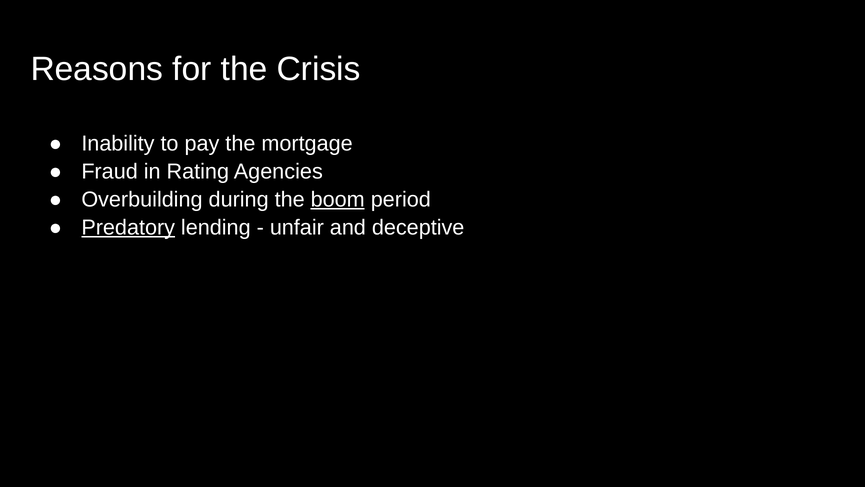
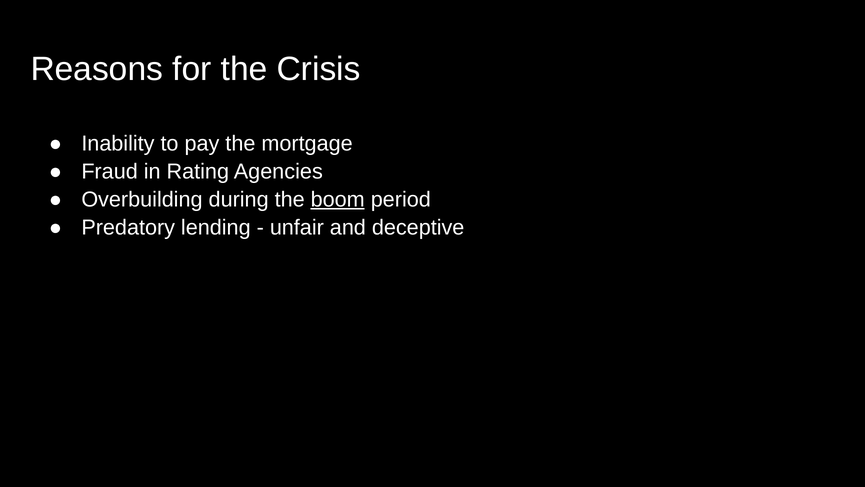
Predatory underline: present -> none
